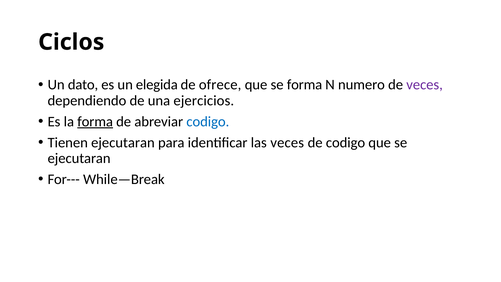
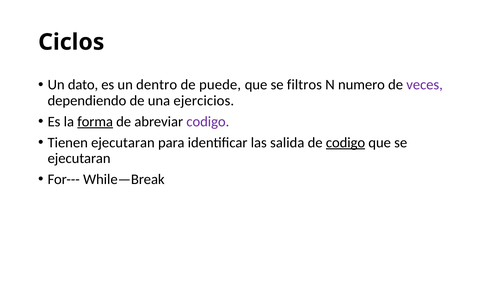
elegida: elegida -> dentro
ofrece: ofrece -> puede
se forma: forma -> filtros
codigo at (208, 121) colour: blue -> purple
las veces: veces -> salida
codigo at (346, 143) underline: none -> present
